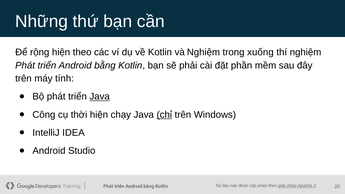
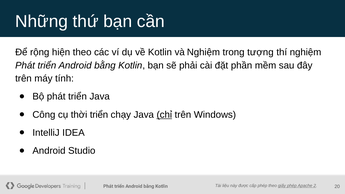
xuống: xuống -> tượng
Java at (100, 97) underline: present -> none
thời hiện: hiện -> triển
